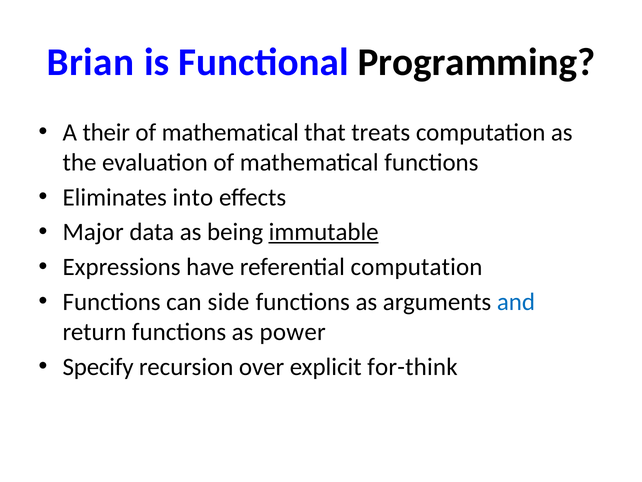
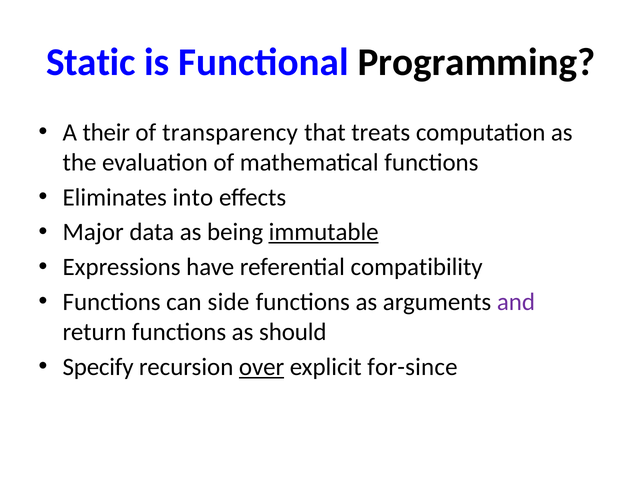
Brian: Brian -> Static
mathematical at (230, 132): mathematical -> transparency
referential computation: computation -> compatibility
and colour: blue -> purple
power: power -> should
over underline: none -> present
for-think: for-think -> for-since
